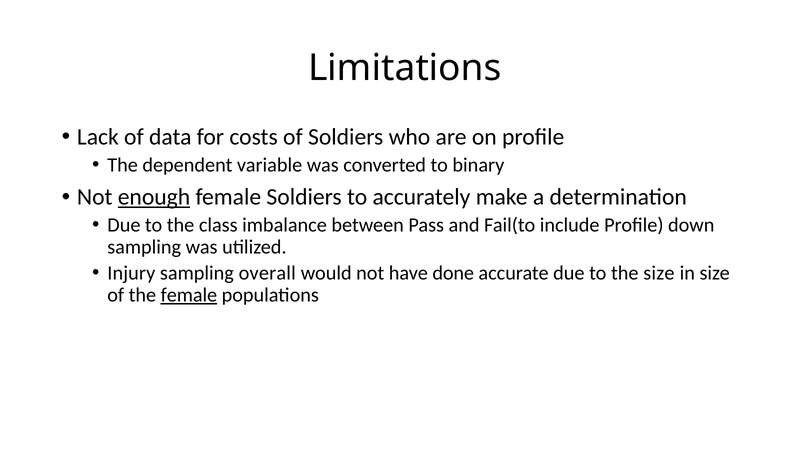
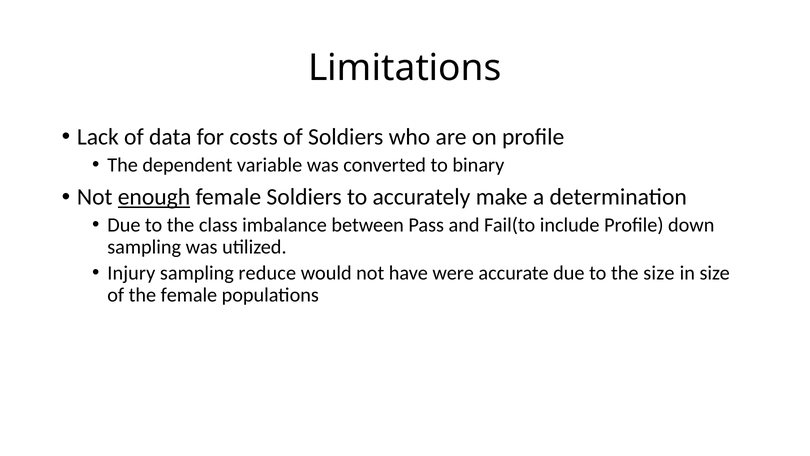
overall: overall -> reduce
done: done -> were
female at (189, 295) underline: present -> none
